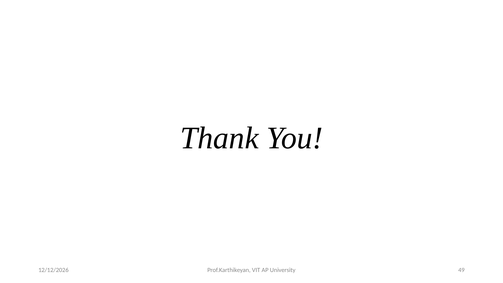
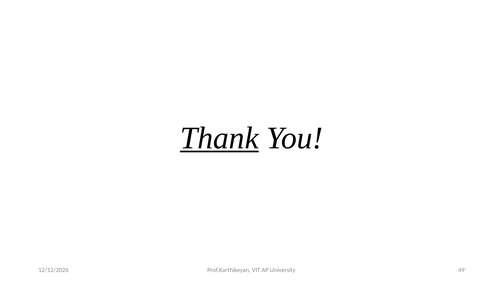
Thank underline: none -> present
